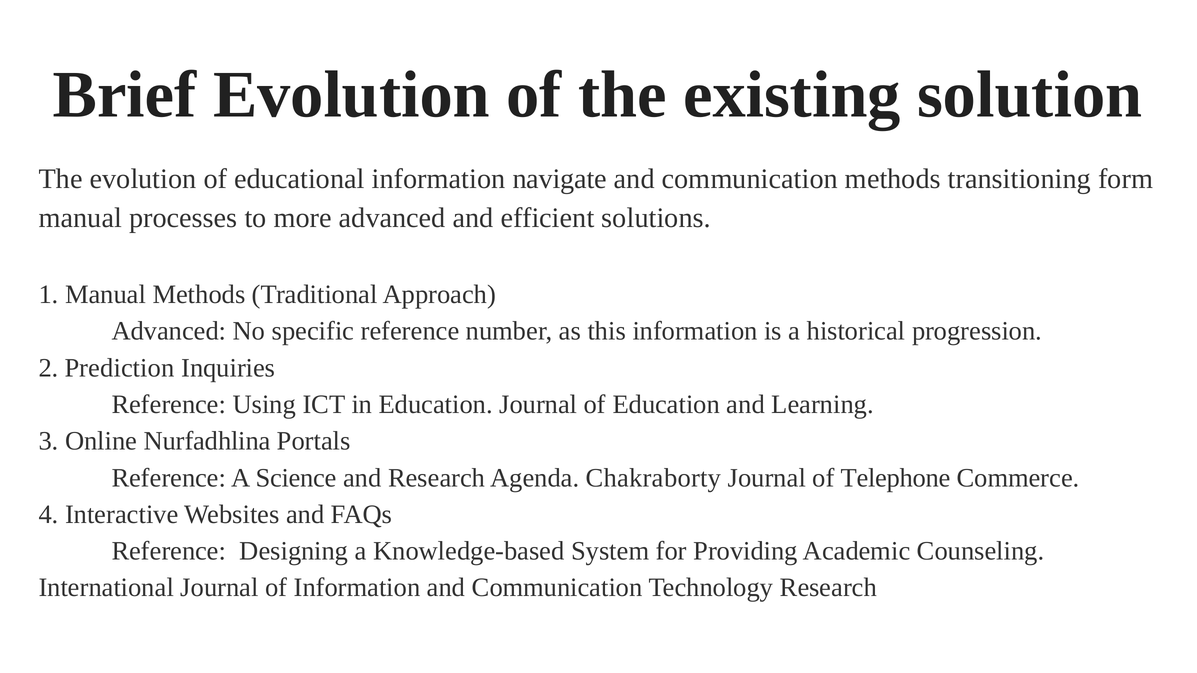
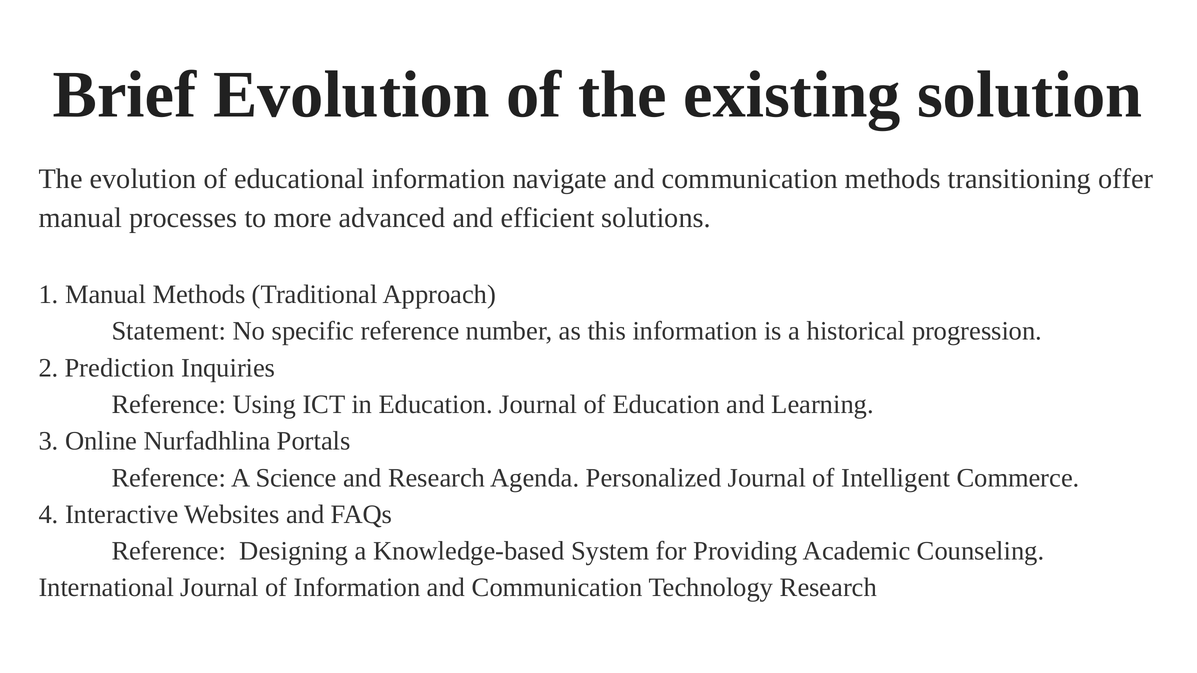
form: form -> offer
Advanced at (169, 331): Advanced -> Statement
Chakraborty: Chakraborty -> Personalized
Telephone: Telephone -> Intelligent
